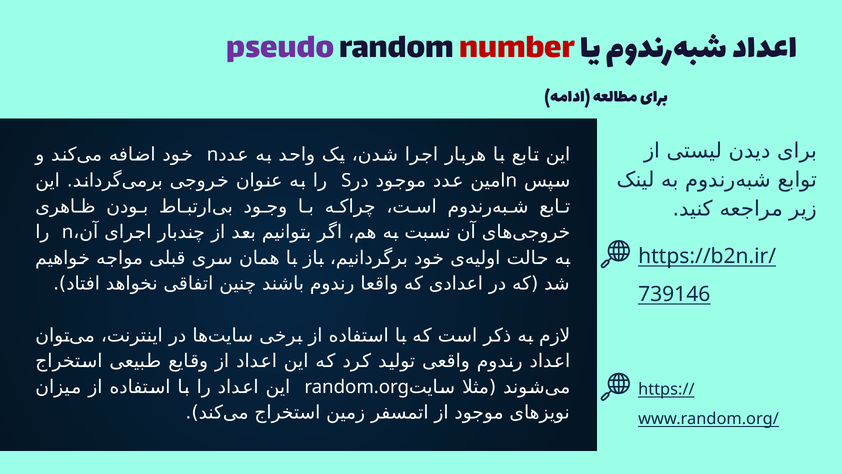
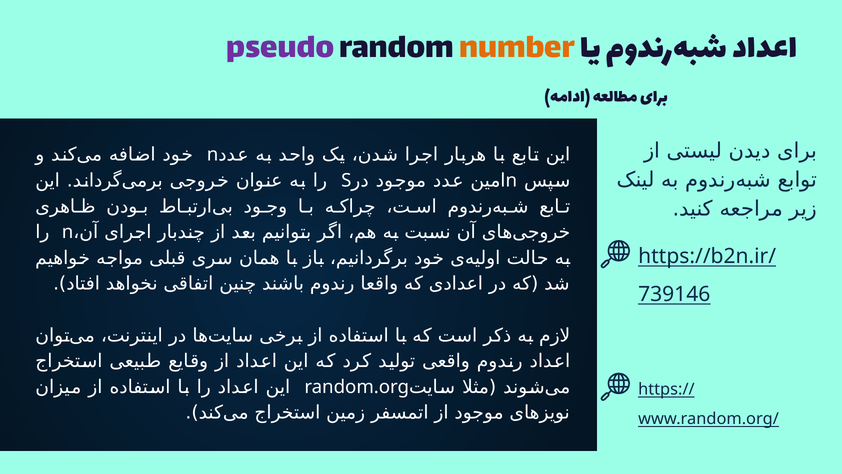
number colour: red -> orange
